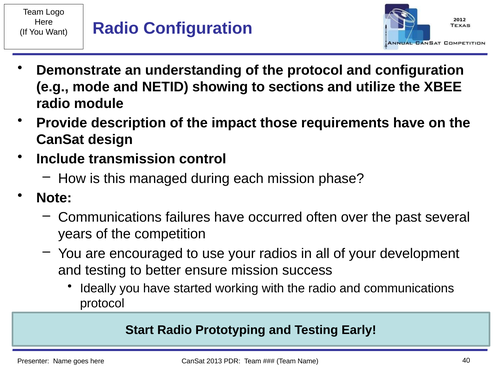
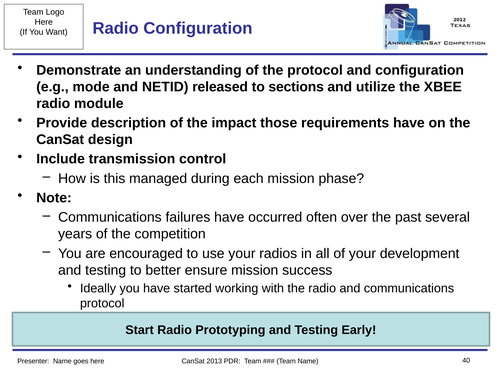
showing: showing -> released
